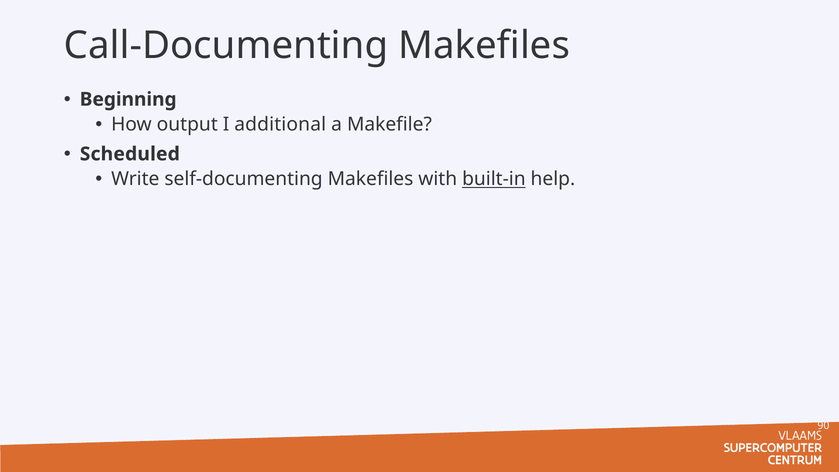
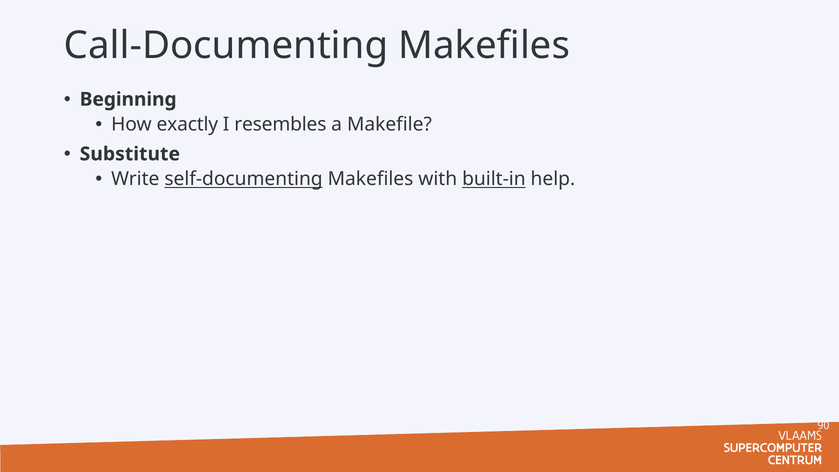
output: output -> exactly
additional: additional -> resembles
Scheduled: Scheduled -> Substitute
self-documenting underline: none -> present
